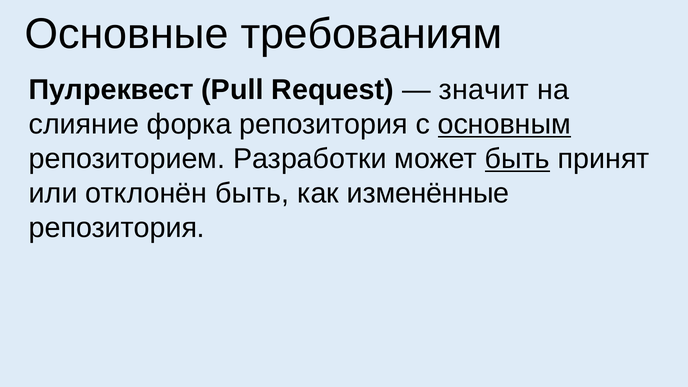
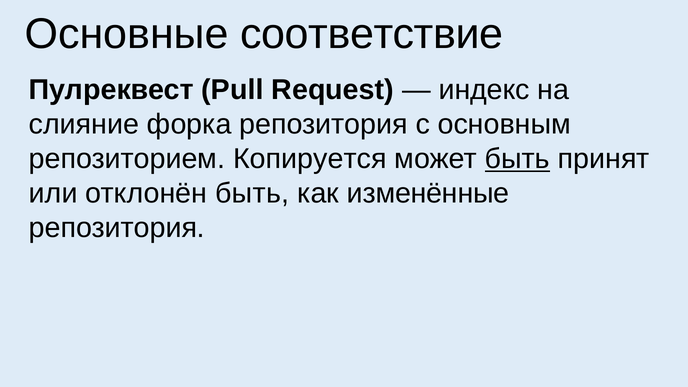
требованиям: требованиям -> соответствие
значит: значит -> индекс
основным underline: present -> none
Разработки: Разработки -> Копируется
